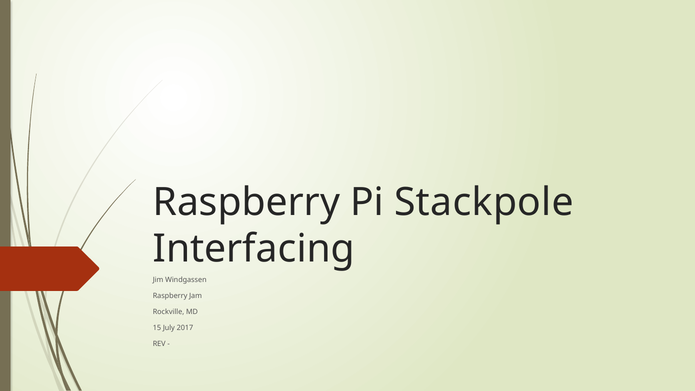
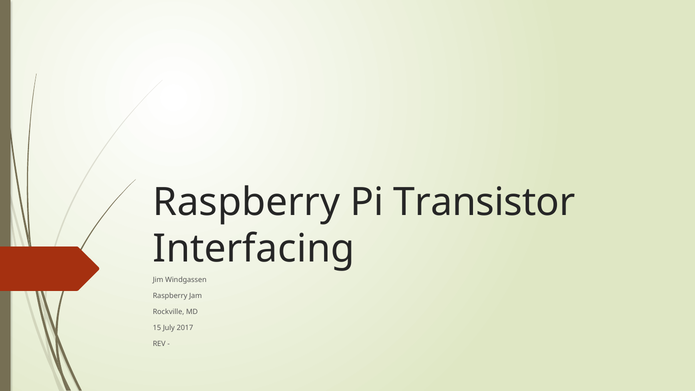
Stackpole: Stackpole -> Transistor
